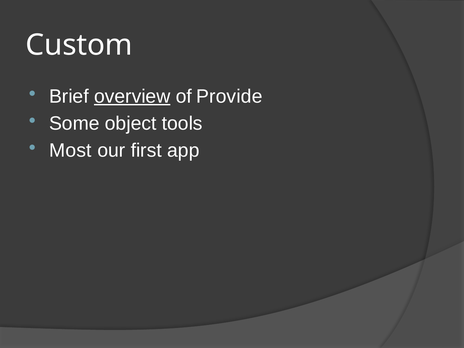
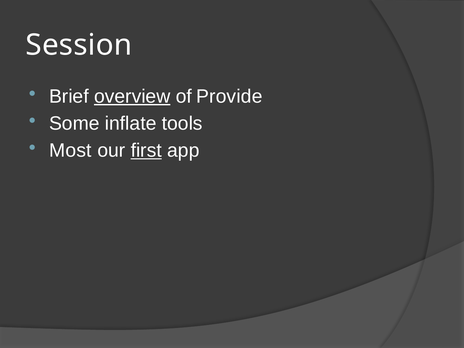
Custom: Custom -> Session
object: object -> inflate
first underline: none -> present
